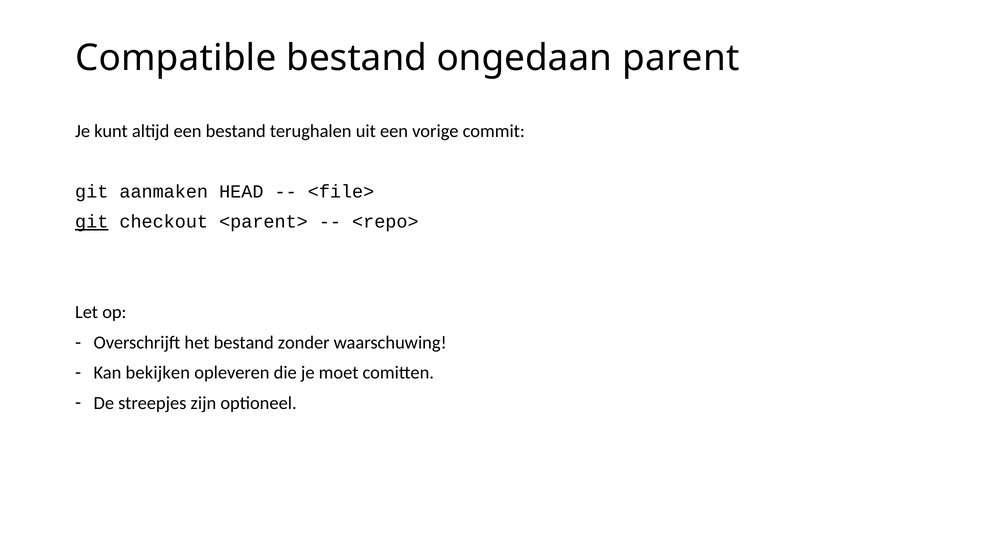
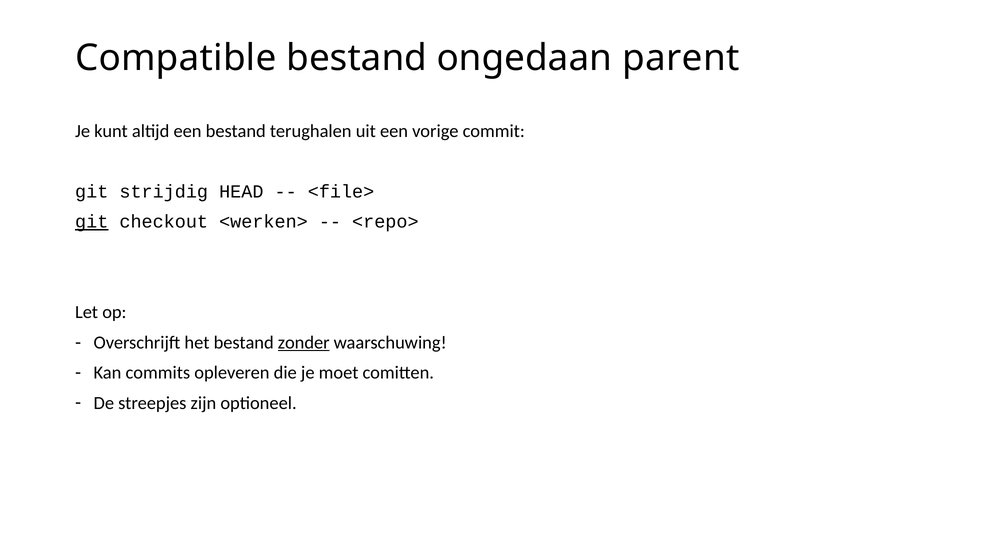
aanmaken: aanmaken -> strijdig
<parent>: <parent> -> <werken>
zonder underline: none -> present
bekijken: bekijken -> commits
